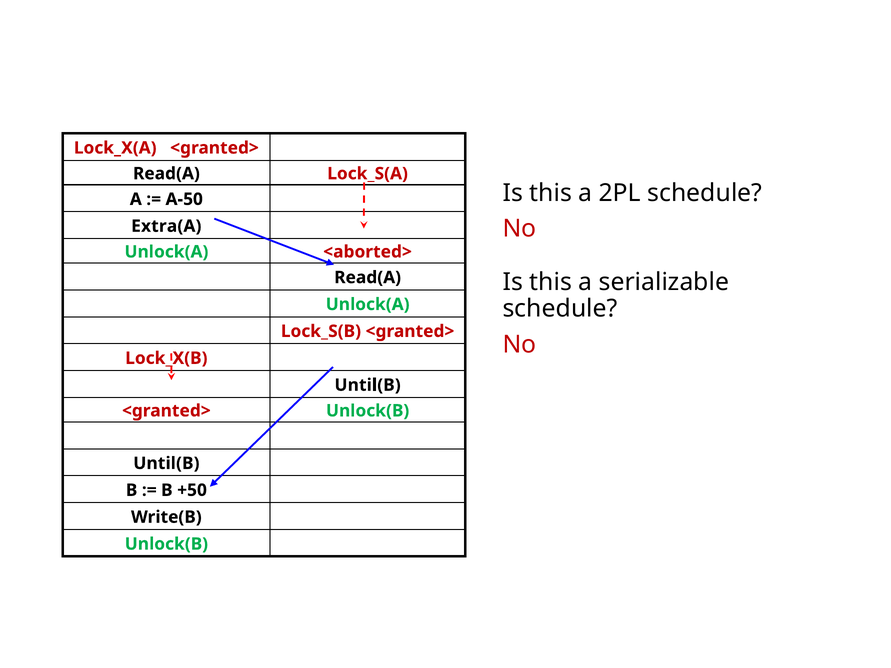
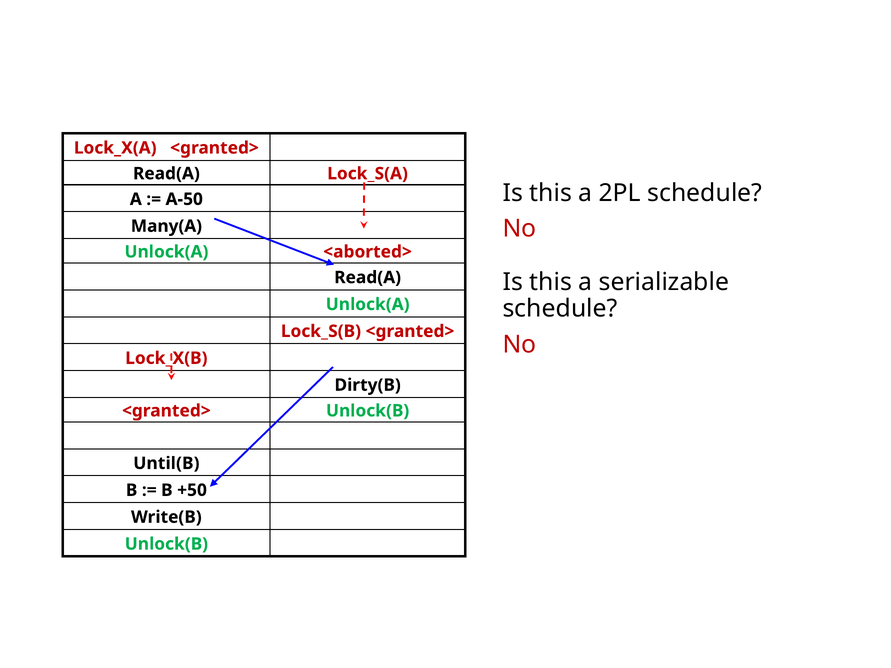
Extra(A: Extra(A -> Many(A
Until(B at (368, 385): Until(B -> Dirty(B
